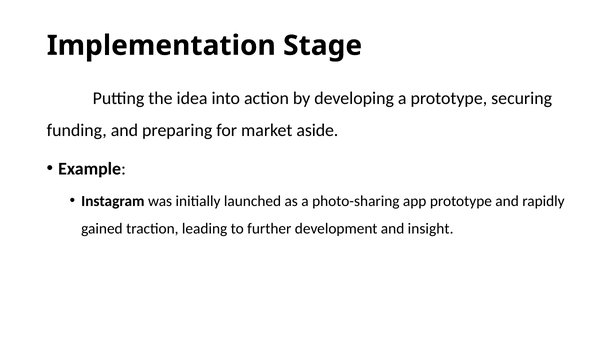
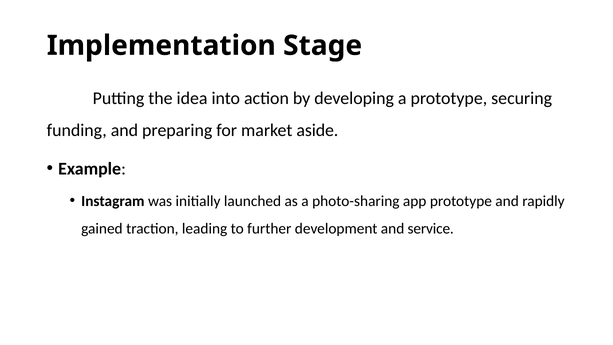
insight: insight -> service
